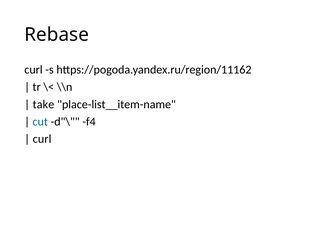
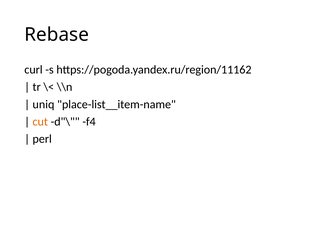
take: take -> uniq
cut colour: blue -> orange
curl at (42, 139): curl -> perl
